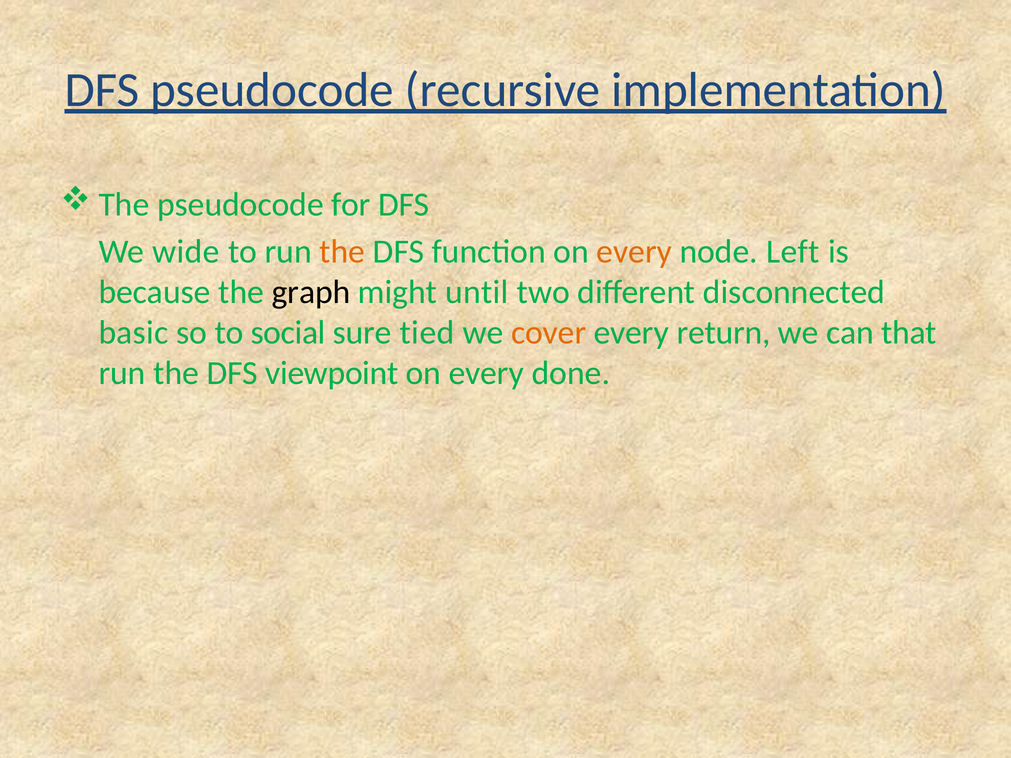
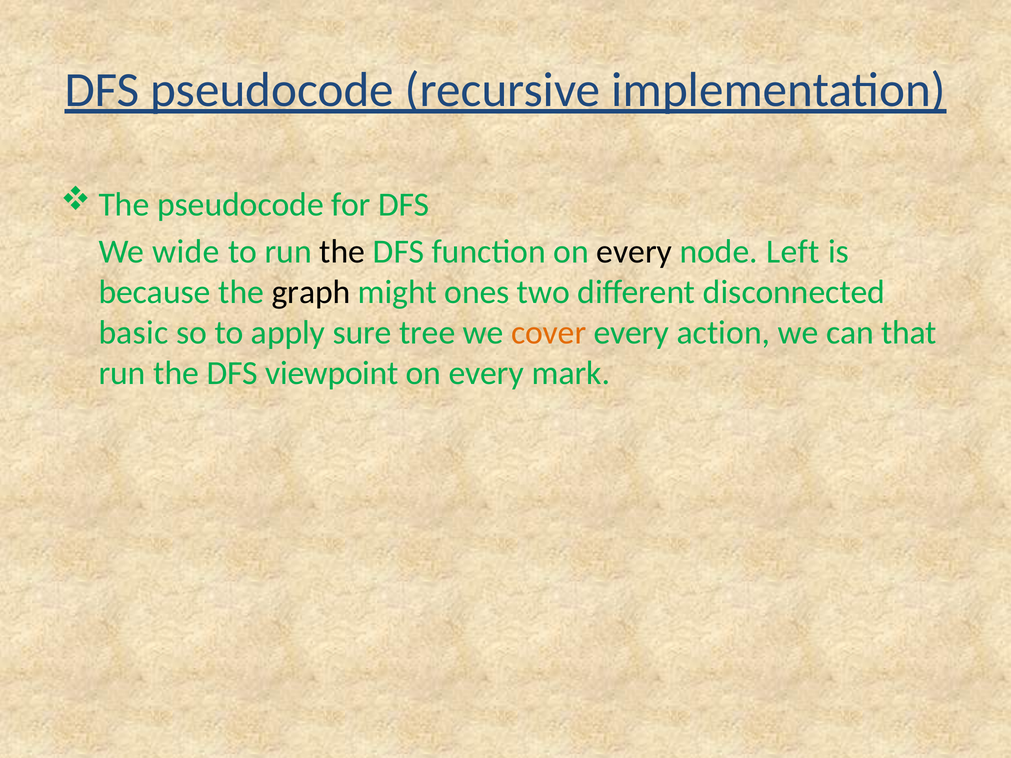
the at (342, 252) colour: orange -> black
every at (634, 252) colour: orange -> black
until: until -> ones
social: social -> apply
tied: tied -> tree
return: return -> action
done: done -> mark
